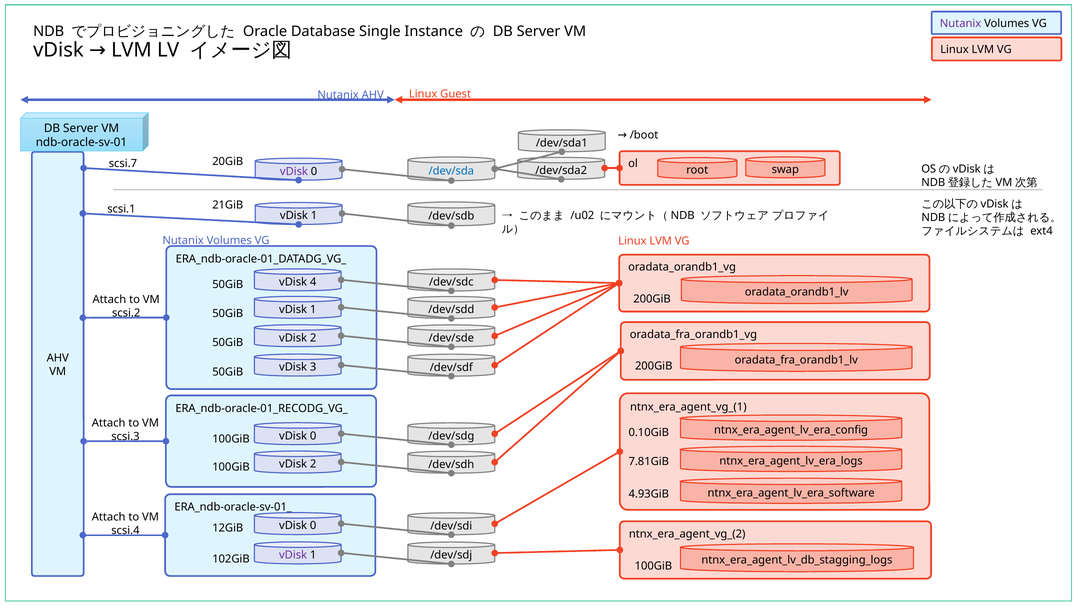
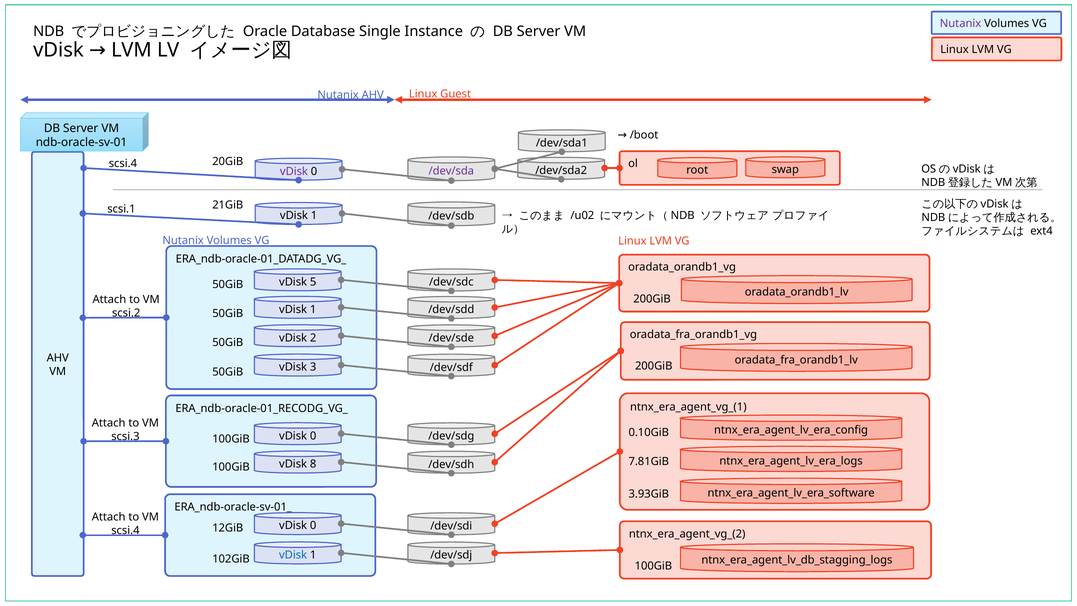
scsi.7 at (123, 164): scsi.7 -> scsi.4
/dev/sda colour: blue -> purple
4: 4 -> 5
2 at (313, 464): 2 -> 8
4.93GiB: 4.93GiB -> 3.93GiB
vDisk at (293, 555) colour: purple -> blue
